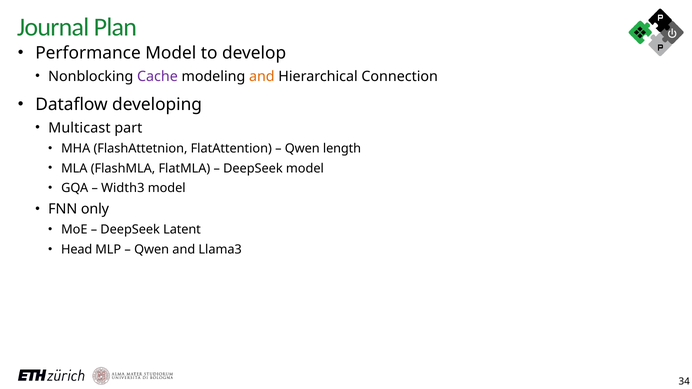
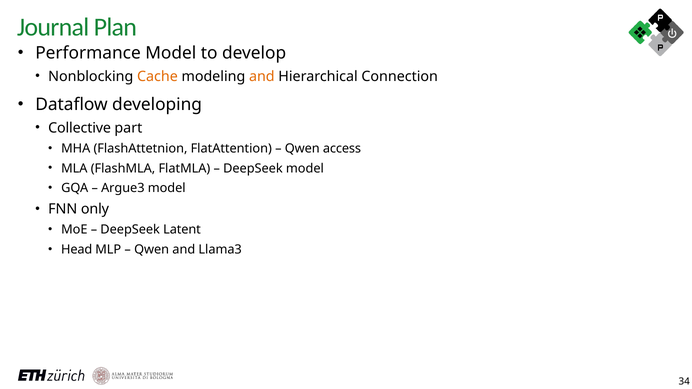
Cache colour: purple -> orange
Multicast: Multicast -> Collective
length: length -> access
Width3: Width3 -> Argue3
